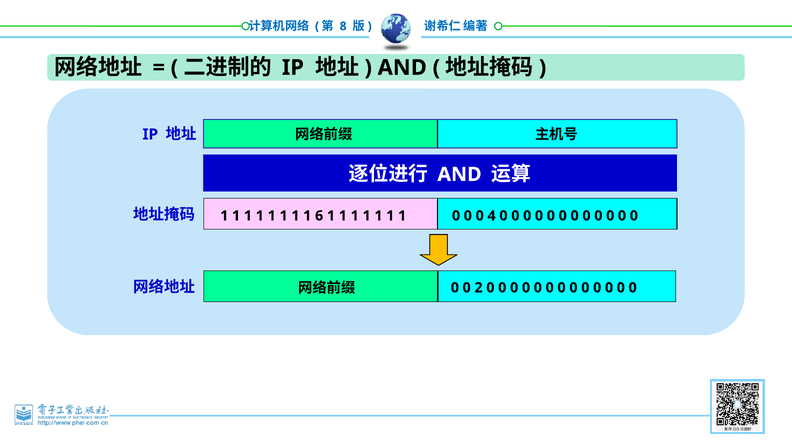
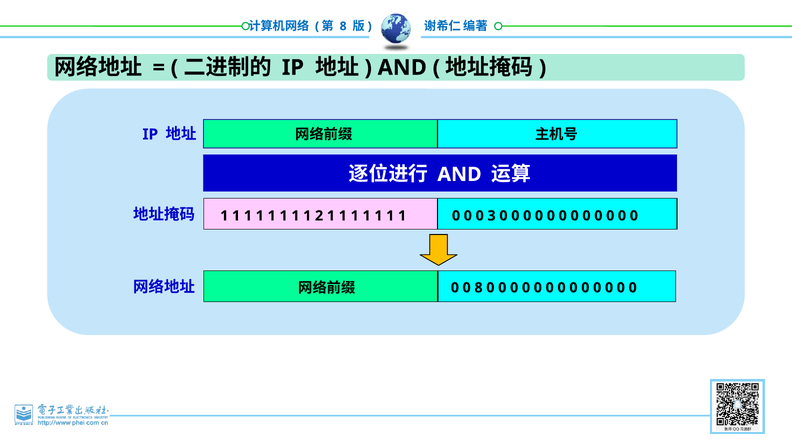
6: 6 -> 2
4: 4 -> 3
0 2: 2 -> 8
